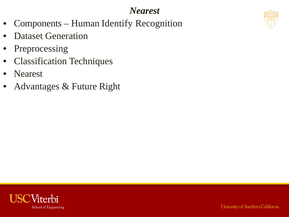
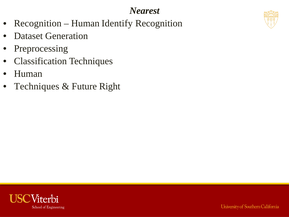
Components at (38, 23): Components -> Recognition
Nearest at (28, 74): Nearest -> Human
Advantages at (37, 86): Advantages -> Techniques
